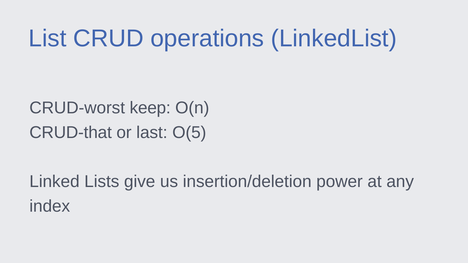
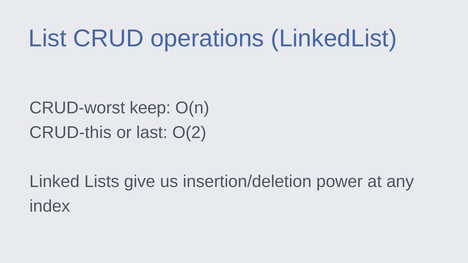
CRUD-that: CRUD-that -> CRUD-this
O(5: O(5 -> O(2
